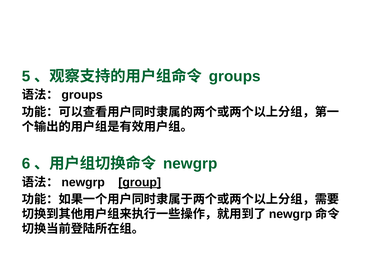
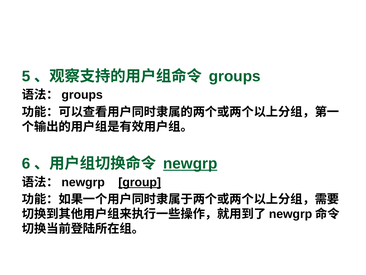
newgrp underline: none -> present
